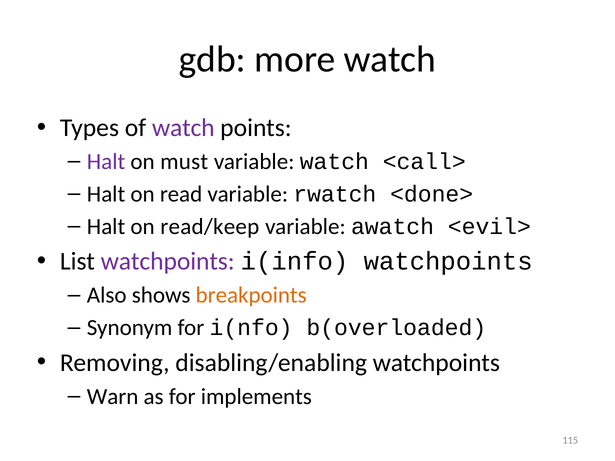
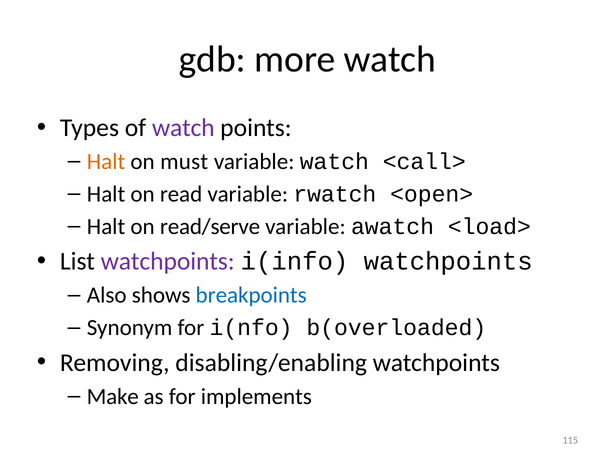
Halt at (106, 162) colour: purple -> orange
<done>: <done> -> <open>
read/keep: read/keep -> read/serve
<evil>: <evil> -> <load>
breakpoints colour: orange -> blue
Warn: Warn -> Make
